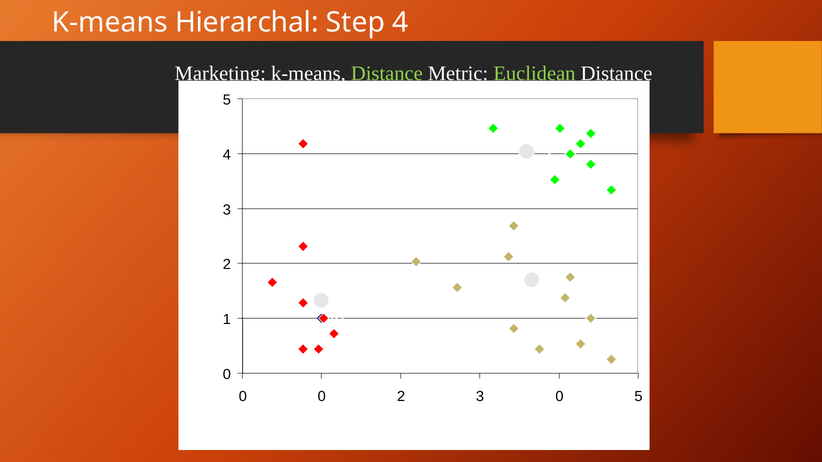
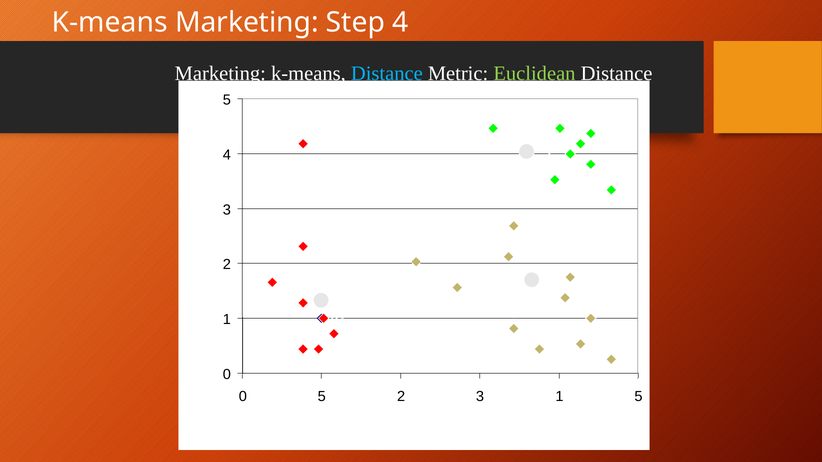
K-means Hierarchal: Hierarchal -> Marketing
Distance at (387, 73) colour: light green -> light blue
0 0: 0 -> 5
3 0: 0 -> 1
